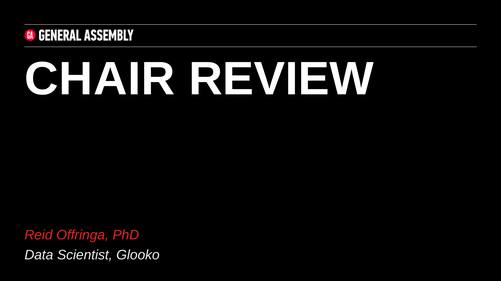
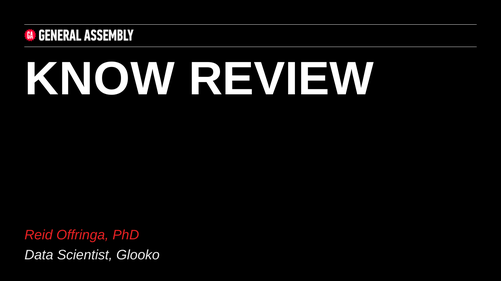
CHAIR: CHAIR -> KNOW
